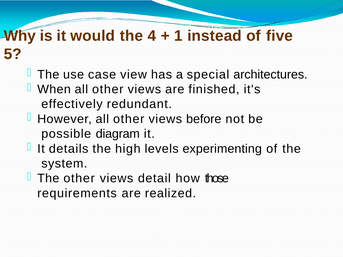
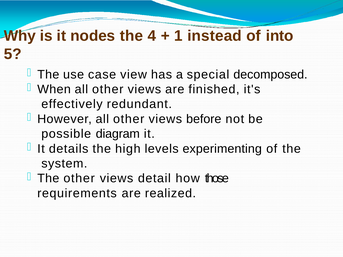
would: would -> nodes
five: five -> into
architectures: architectures -> decomposed
